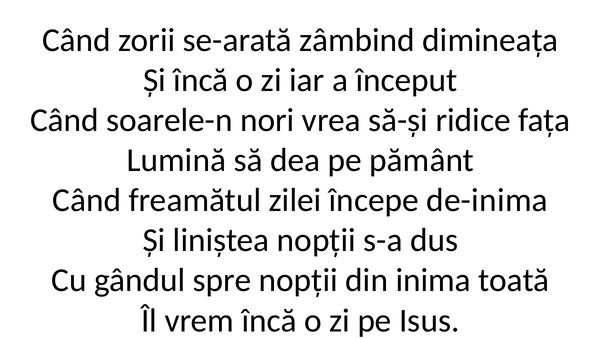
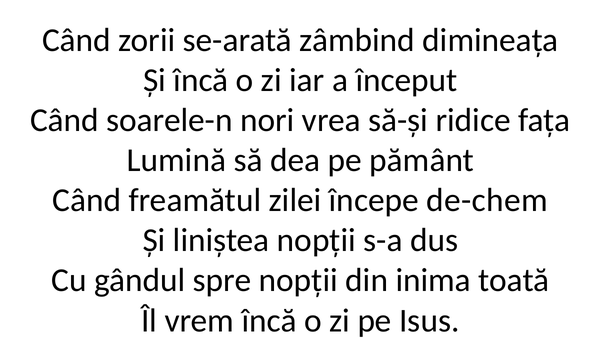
de-inima: de-inima -> de-chem
